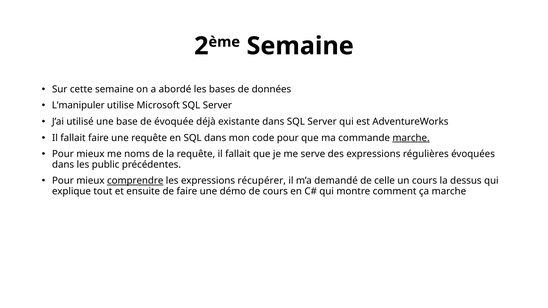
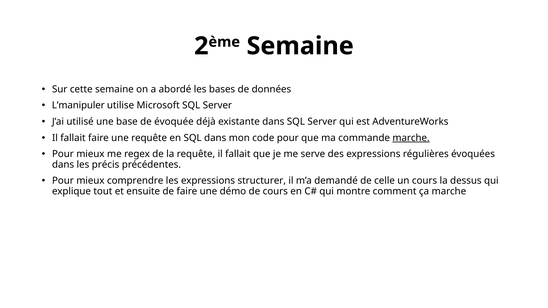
noms: noms -> regex
public: public -> précis
comprendre underline: present -> none
récupérer: récupérer -> structurer
